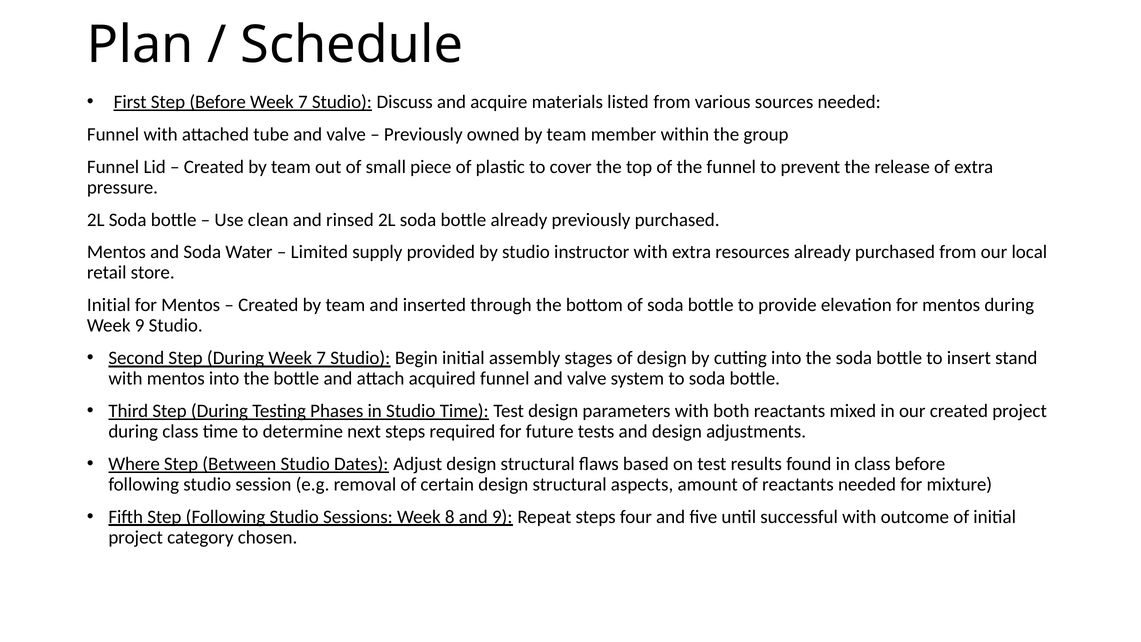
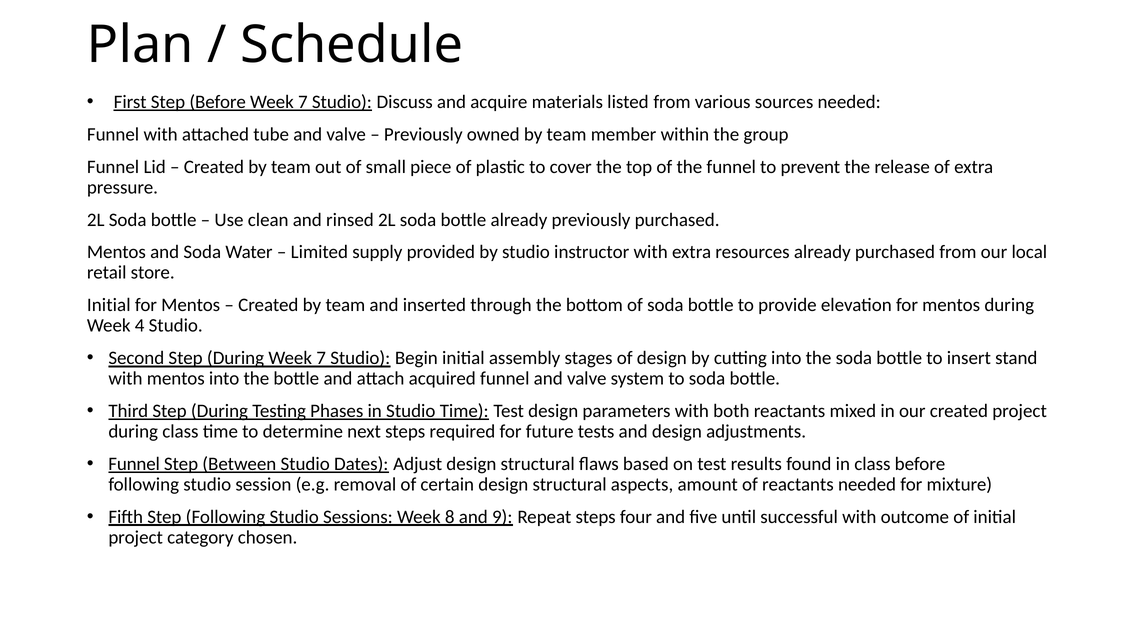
Week 9: 9 -> 4
Where at (134, 464): Where -> Funnel
